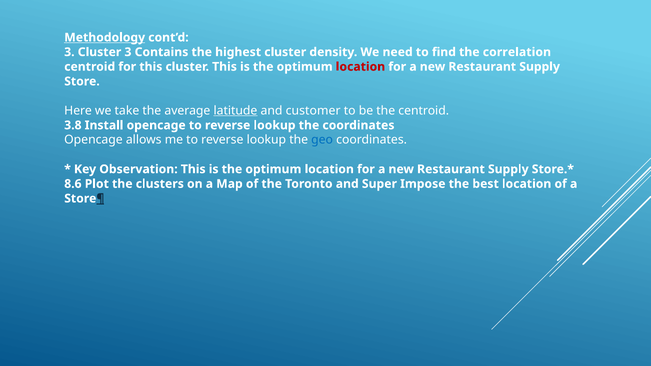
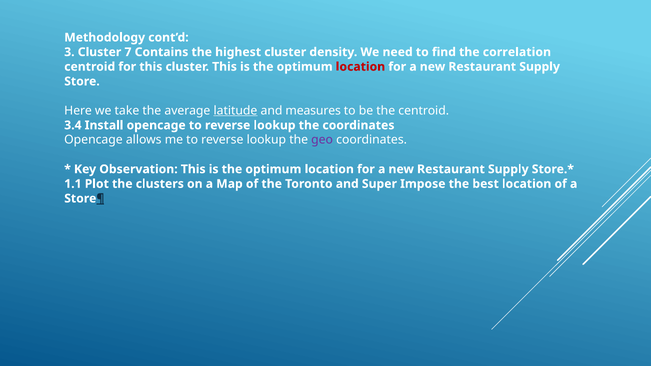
Methodology underline: present -> none
Cluster 3: 3 -> 7
customer: customer -> measures
3.8: 3.8 -> 3.4
geo colour: blue -> purple
8.6: 8.6 -> 1.1
